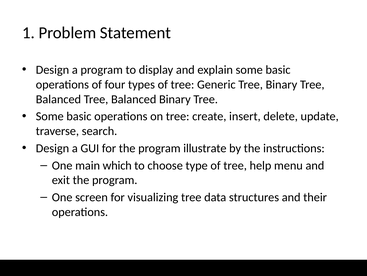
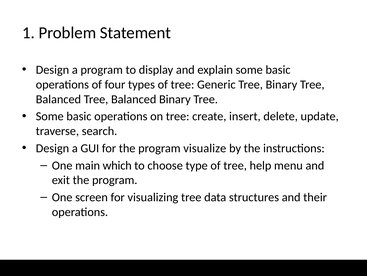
illustrate: illustrate -> visualize
